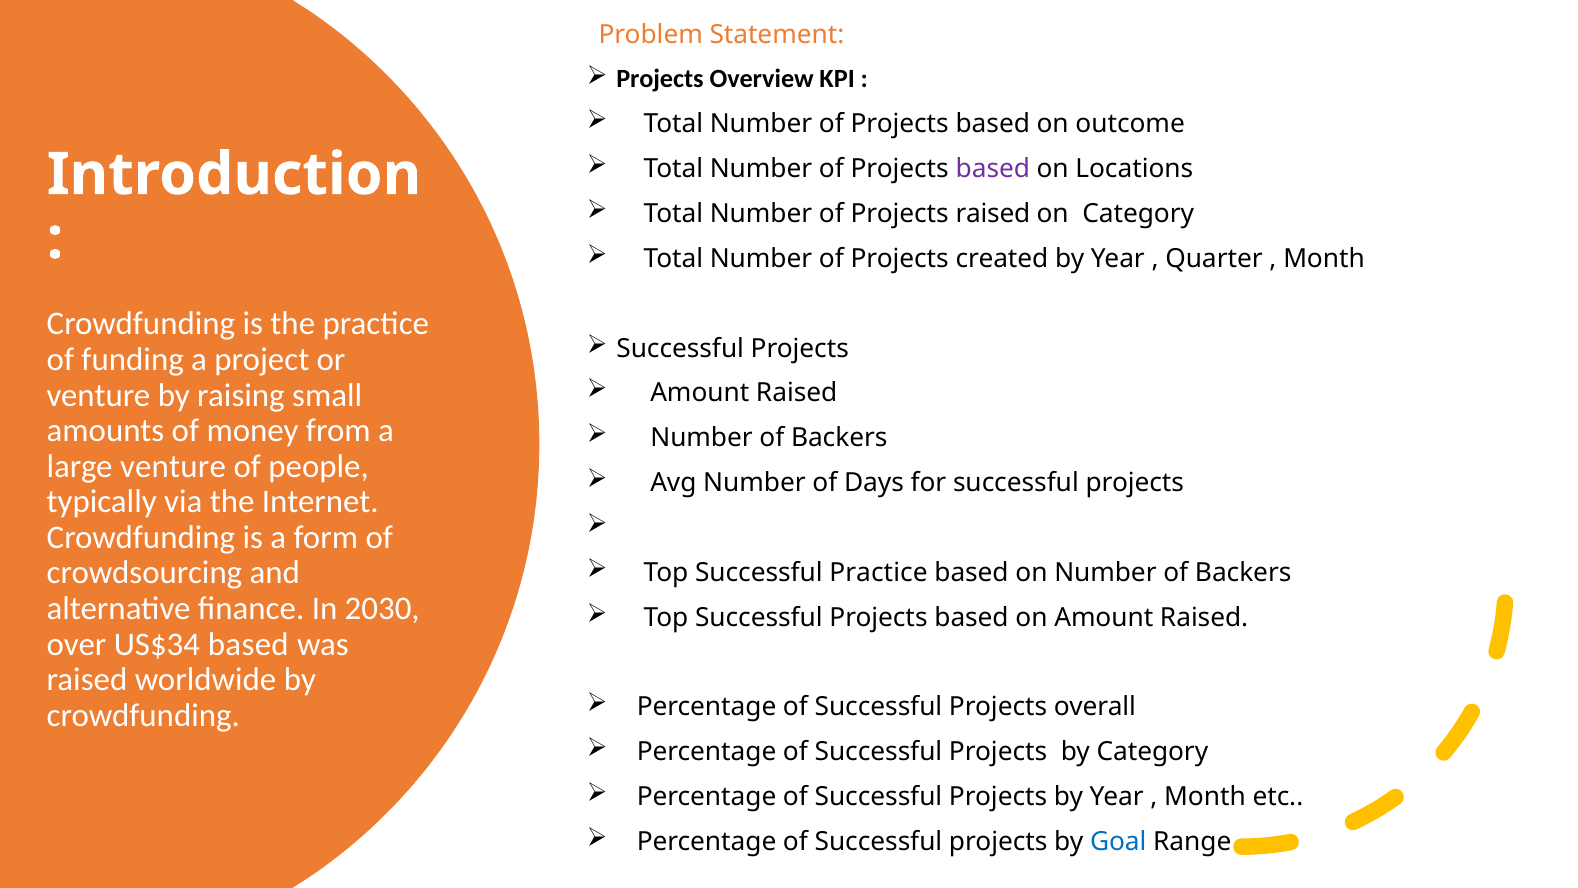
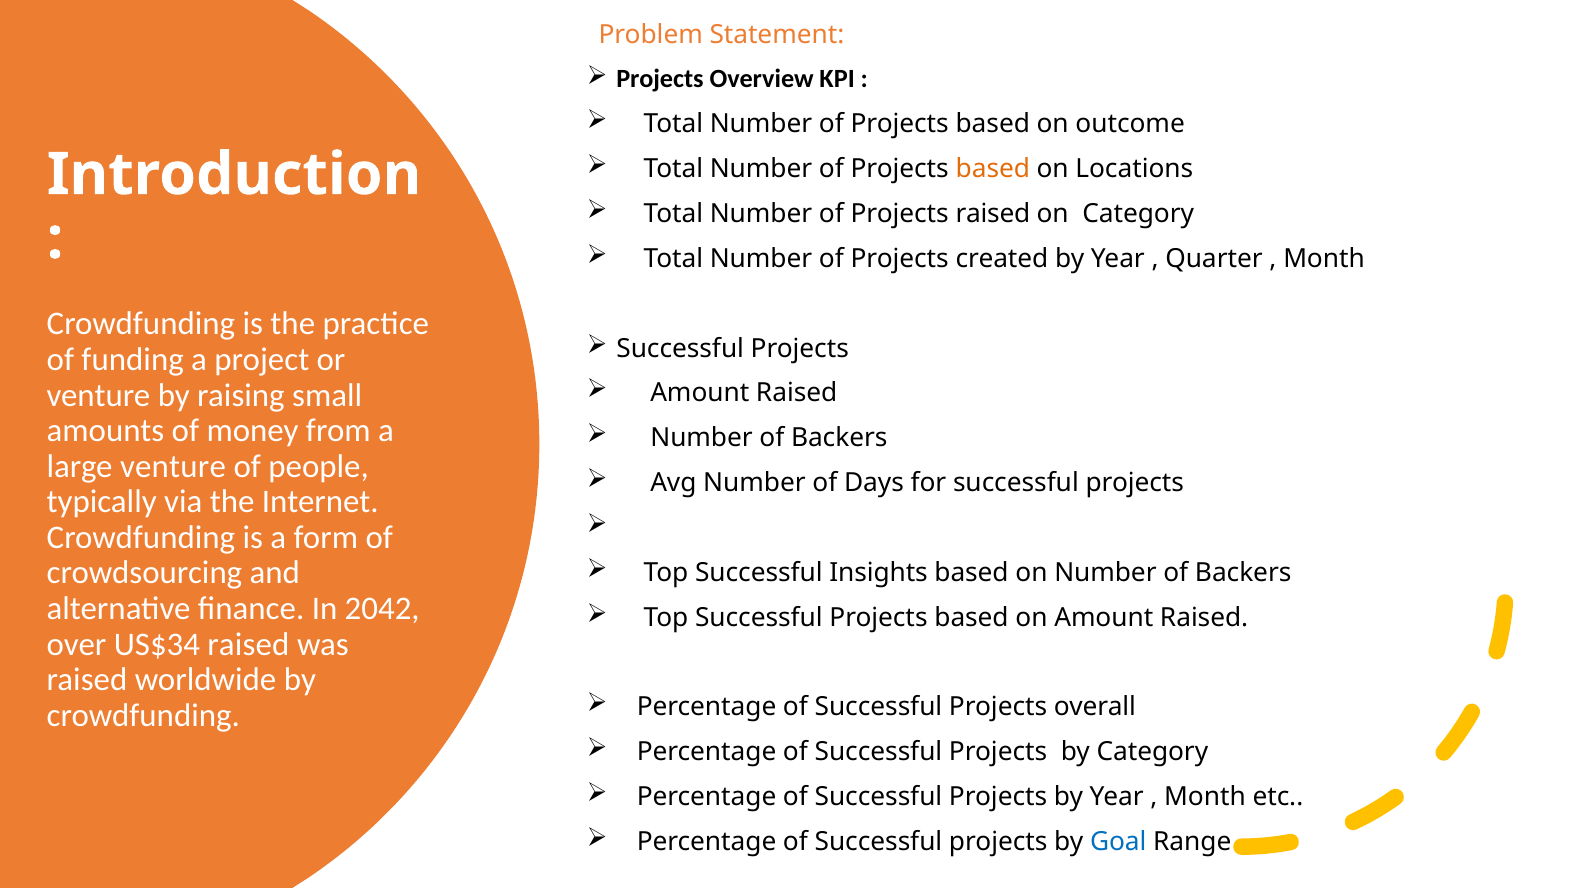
based at (993, 169) colour: purple -> orange
Successful Practice: Practice -> Insights
2030: 2030 -> 2042
US$34 based: based -> raised
